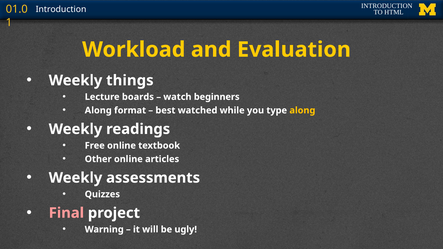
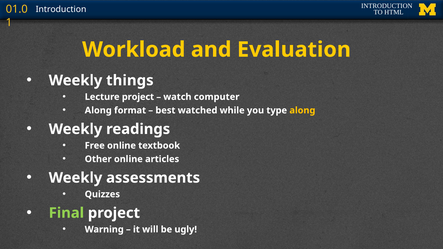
Lecture boards: boards -> project
beginners: beginners -> computer
Final colour: pink -> light green
